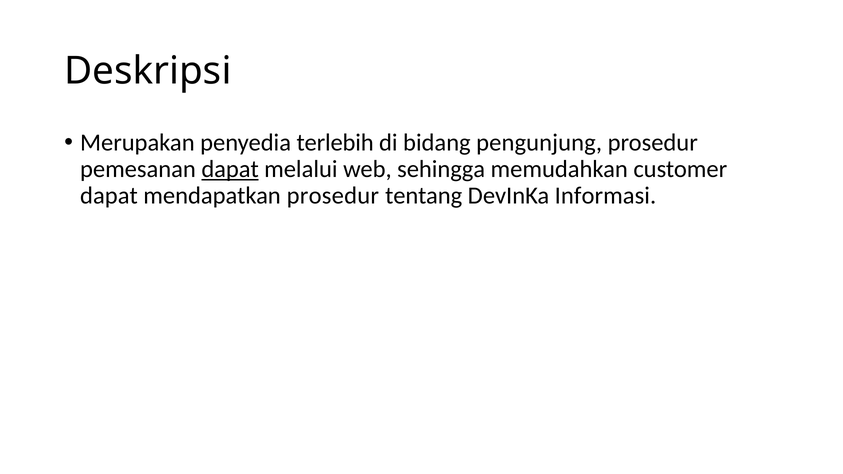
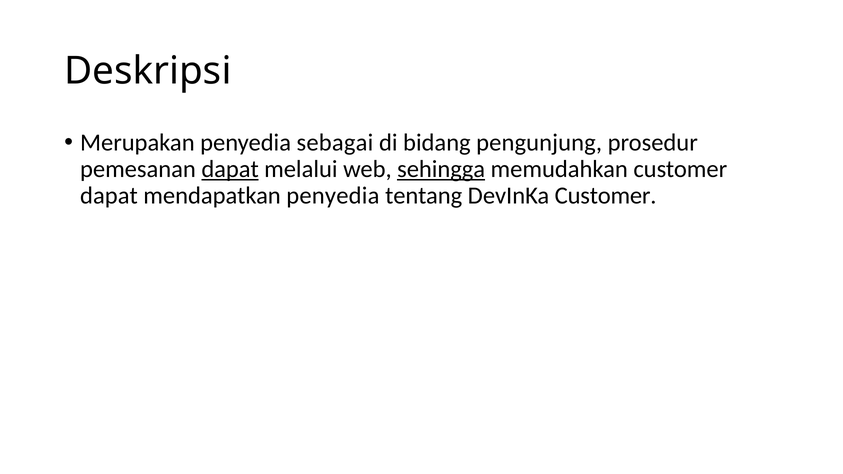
terlebih: terlebih -> sebagai
sehingga underline: none -> present
mendapatkan prosedur: prosedur -> penyedia
DevInKa Informasi: Informasi -> Customer
